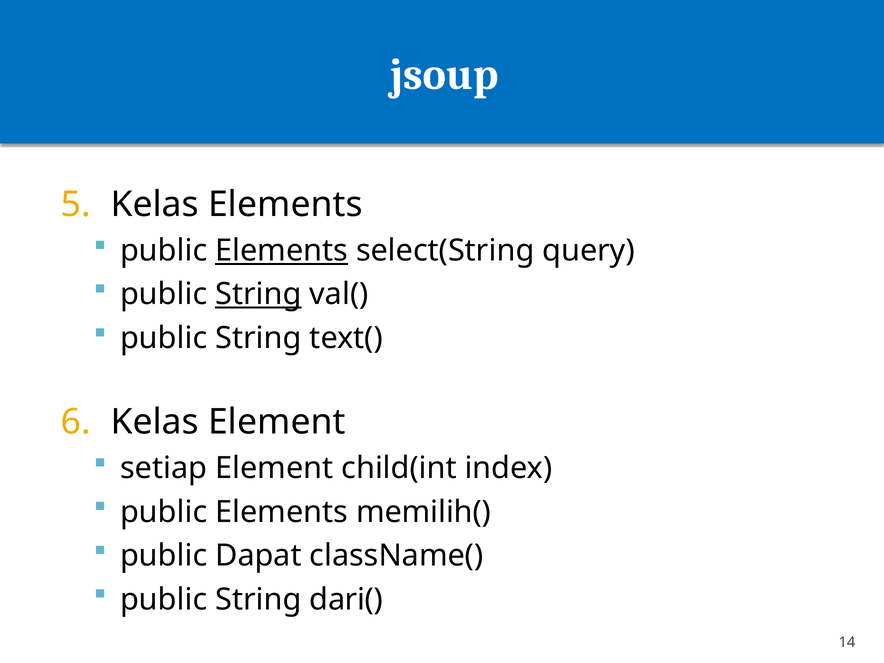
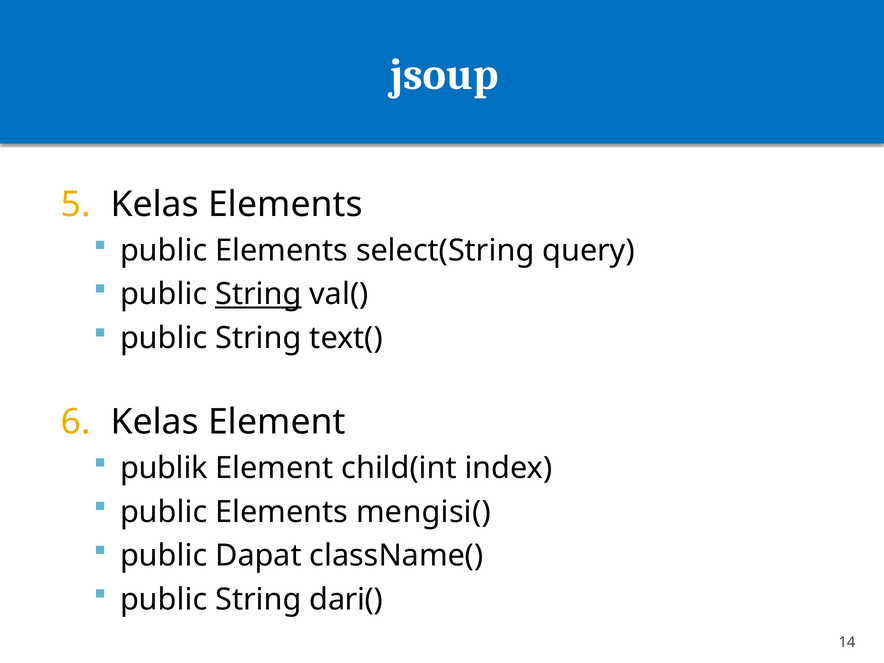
Elements at (282, 251) underline: present -> none
setiap: setiap -> publik
memilih(: memilih( -> mengisi(
